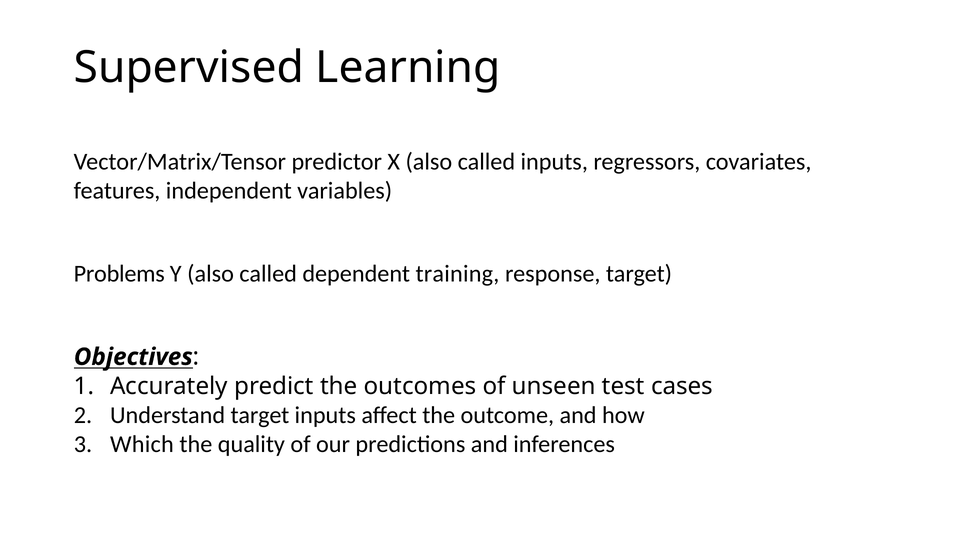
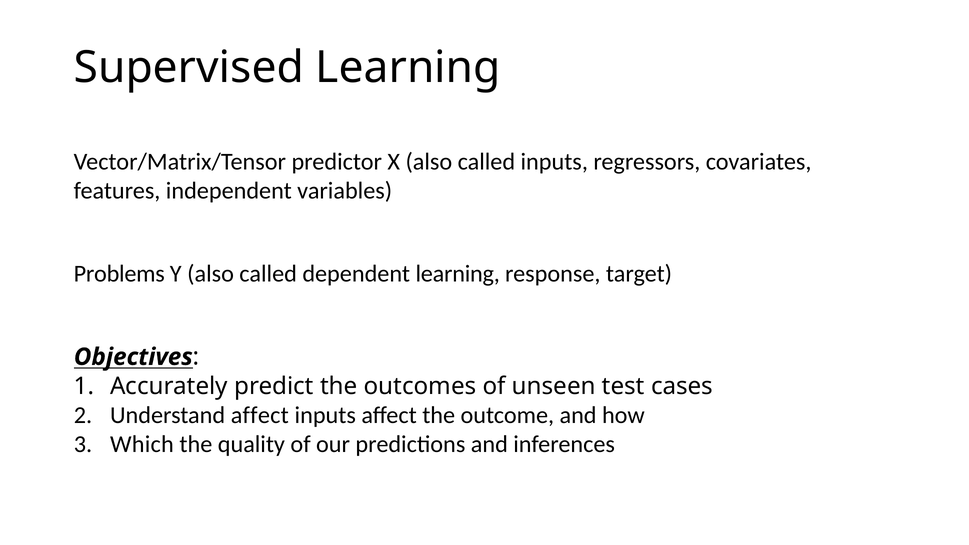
dependent training: training -> learning
Understand target: target -> affect
